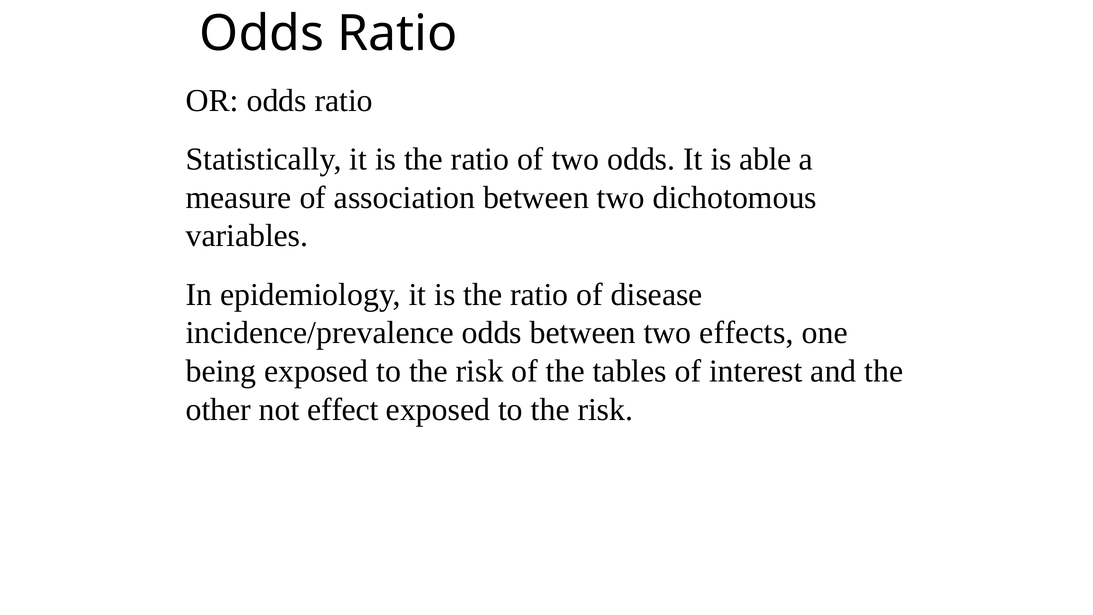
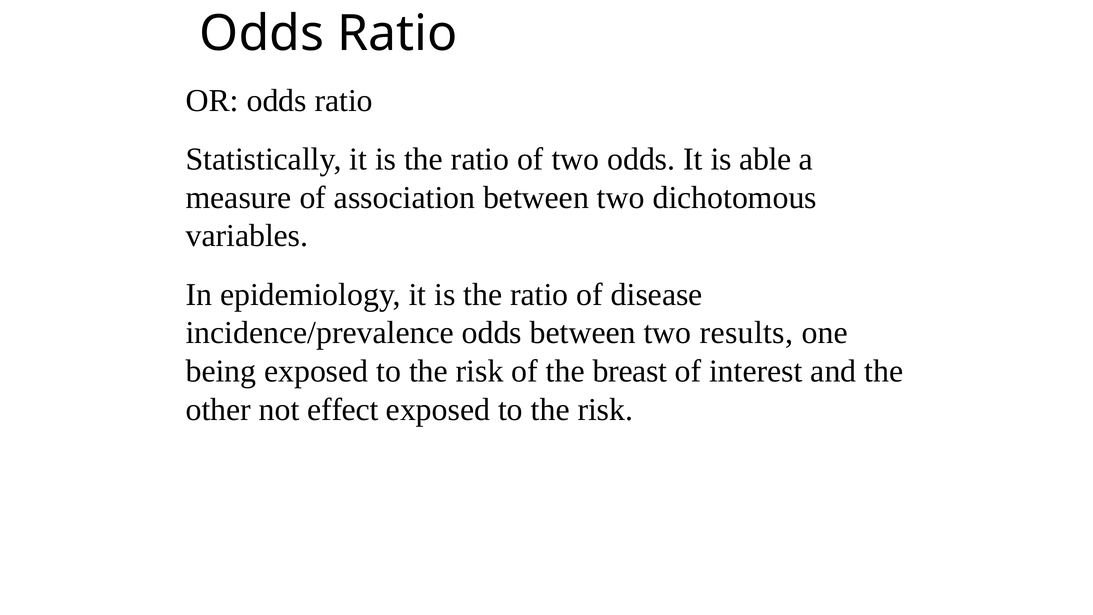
effects: effects -> results
tables: tables -> breast
